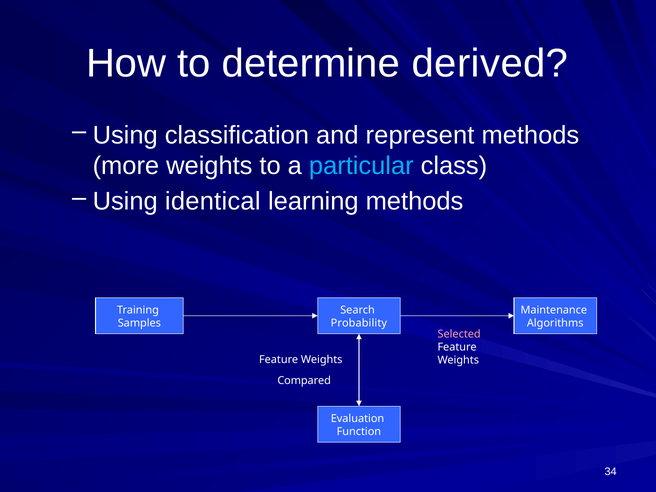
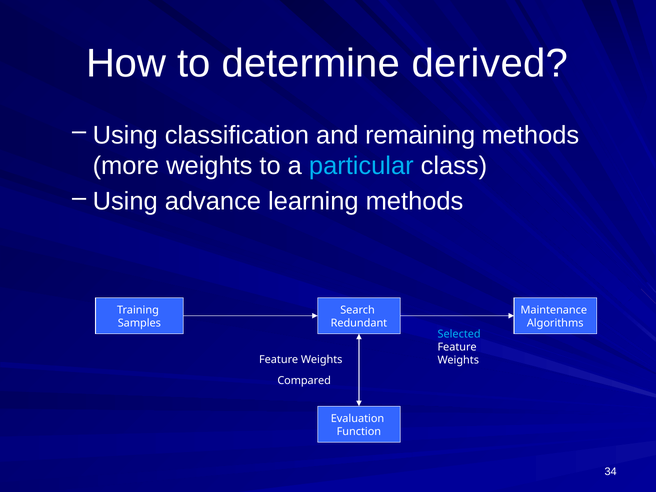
represent: represent -> remaining
identical: identical -> advance
Probability: Probability -> Redundant
Selected colour: pink -> light blue
